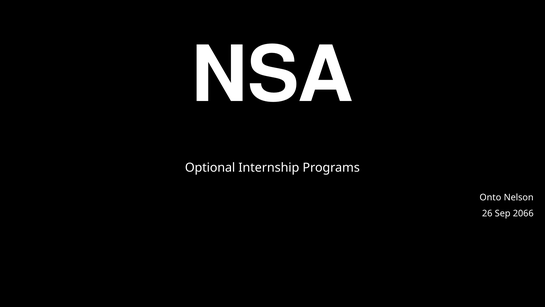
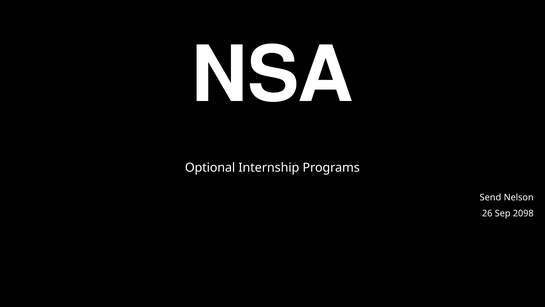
Onto: Onto -> Send
2066: 2066 -> 2098
